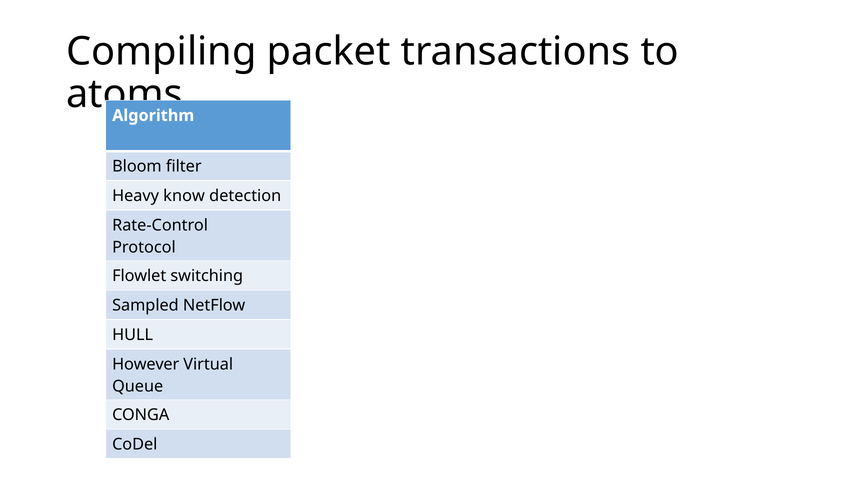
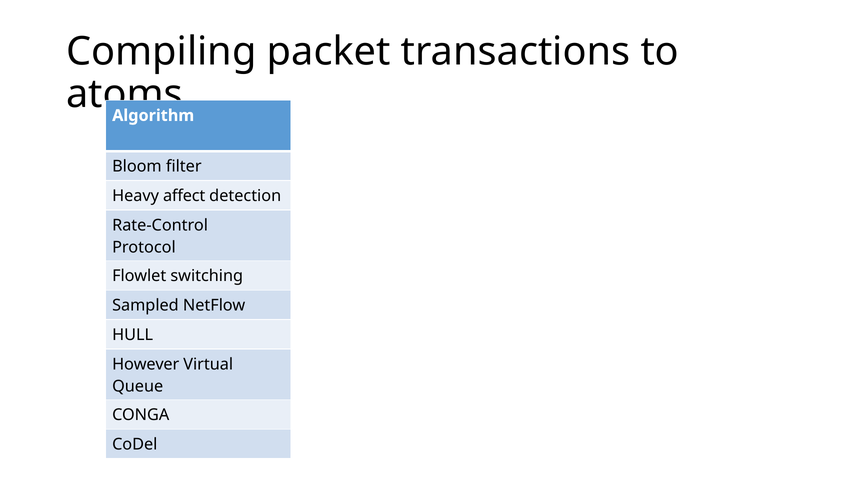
know: know -> affect
